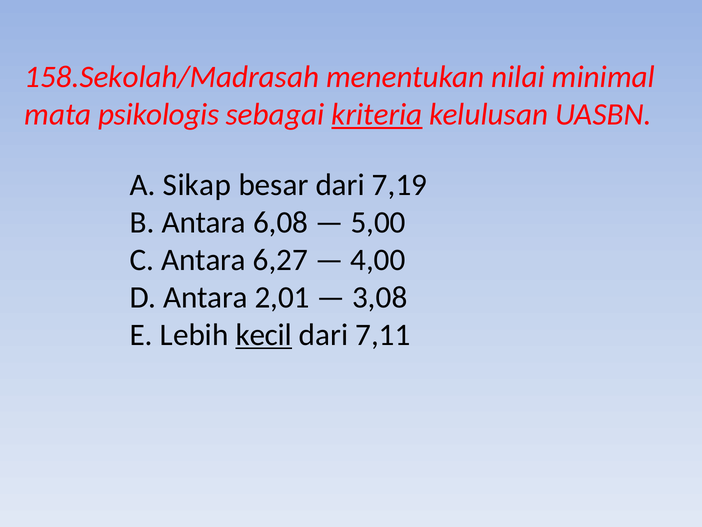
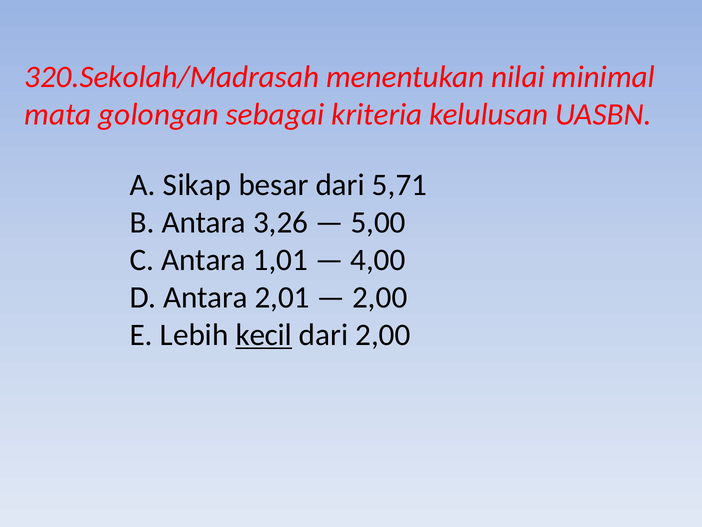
158.Sekolah/Madrasah: 158.Sekolah/Madrasah -> 320.Sekolah/Madrasah
psikologis: psikologis -> golongan
kriteria underline: present -> none
7,19: 7,19 -> 5,71
6,08: 6,08 -> 3,26
6,27: 6,27 -> 1,01
3,08 at (380, 297): 3,08 -> 2,00
dari 7,11: 7,11 -> 2,00
